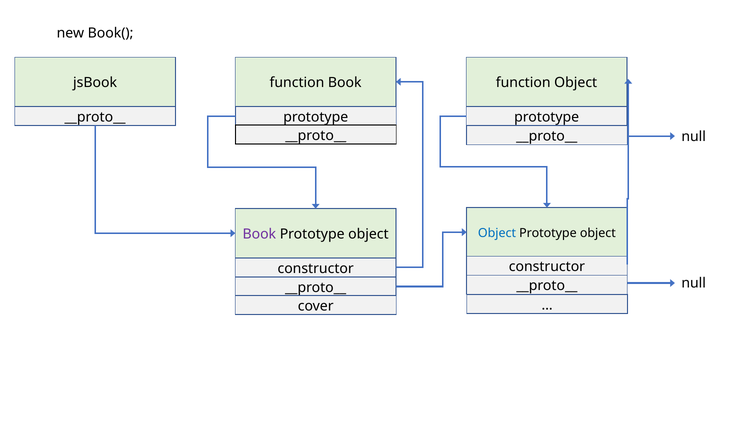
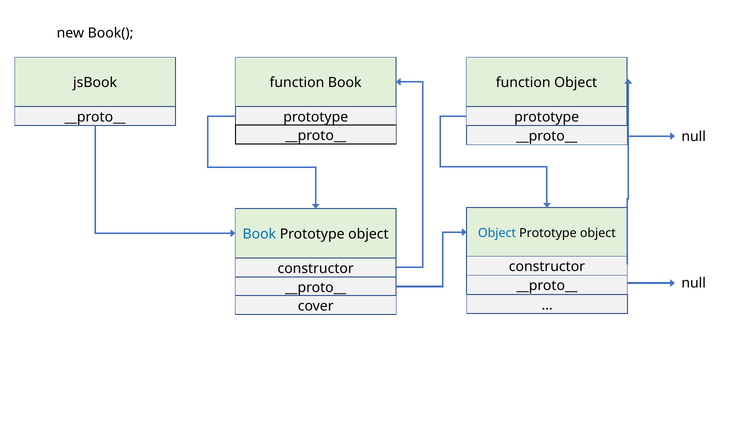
Book at (259, 234) colour: purple -> blue
